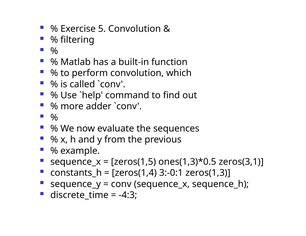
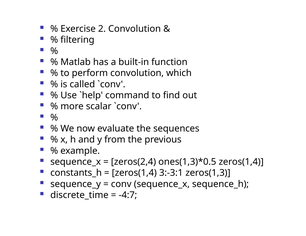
5: 5 -> 2
adder: adder -> scalar
zeros(1,5: zeros(1,5 -> zeros(2,4
zeros(3,1 at (241, 162): zeros(3,1 -> zeros(1,4
3:-0:1: 3:-0:1 -> 3:-3:1
-4:3: -4:3 -> -4:7
